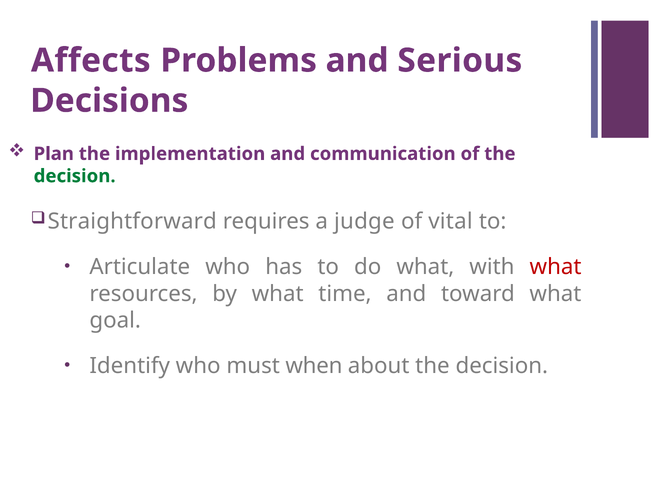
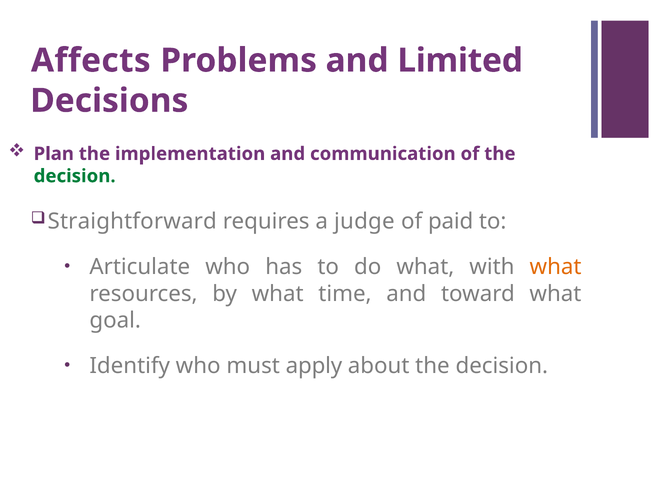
Serious: Serious -> Limited
vital: vital -> paid
what at (556, 267) colour: red -> orange
when: when -> apply
